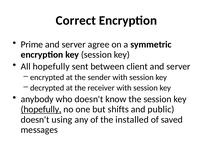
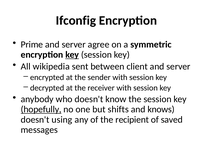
Correct: Correct -> Ifconfig
key at (72, 55) underline: none -> present
All hopefully: hopefully -> wikipedia
public: public -> knows
installed: installed -> recipient
